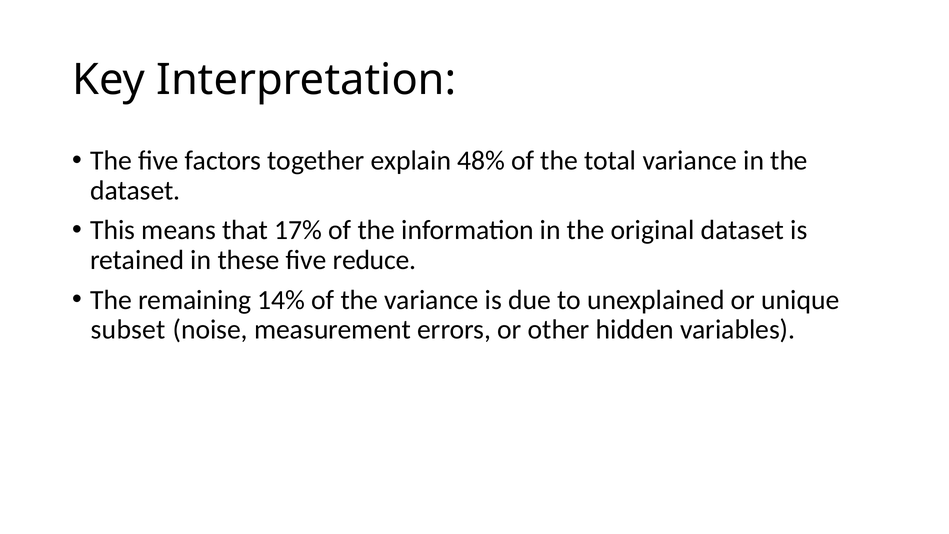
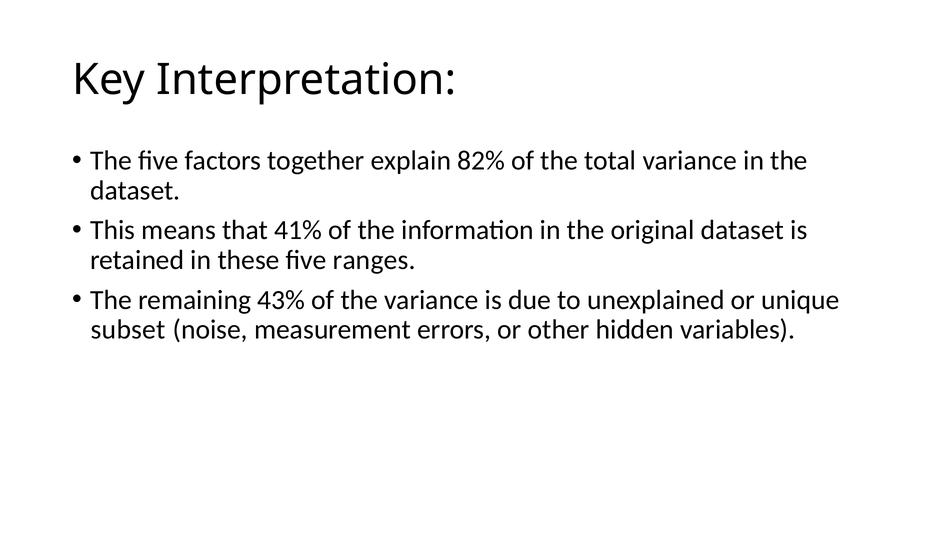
48%: 48% -> 82%
17%: 17% -> 41%
reduce: reduce -> ranges
14%: 14% -> 43%
